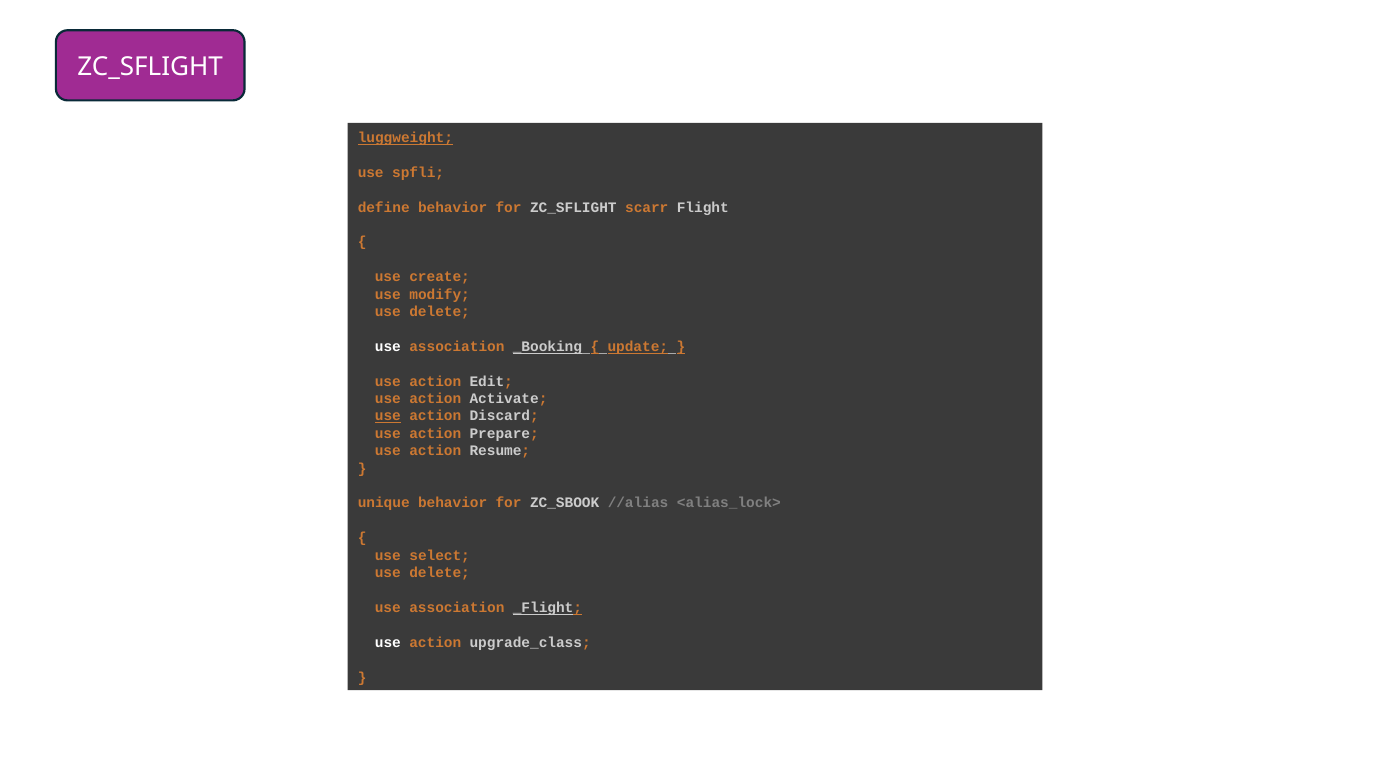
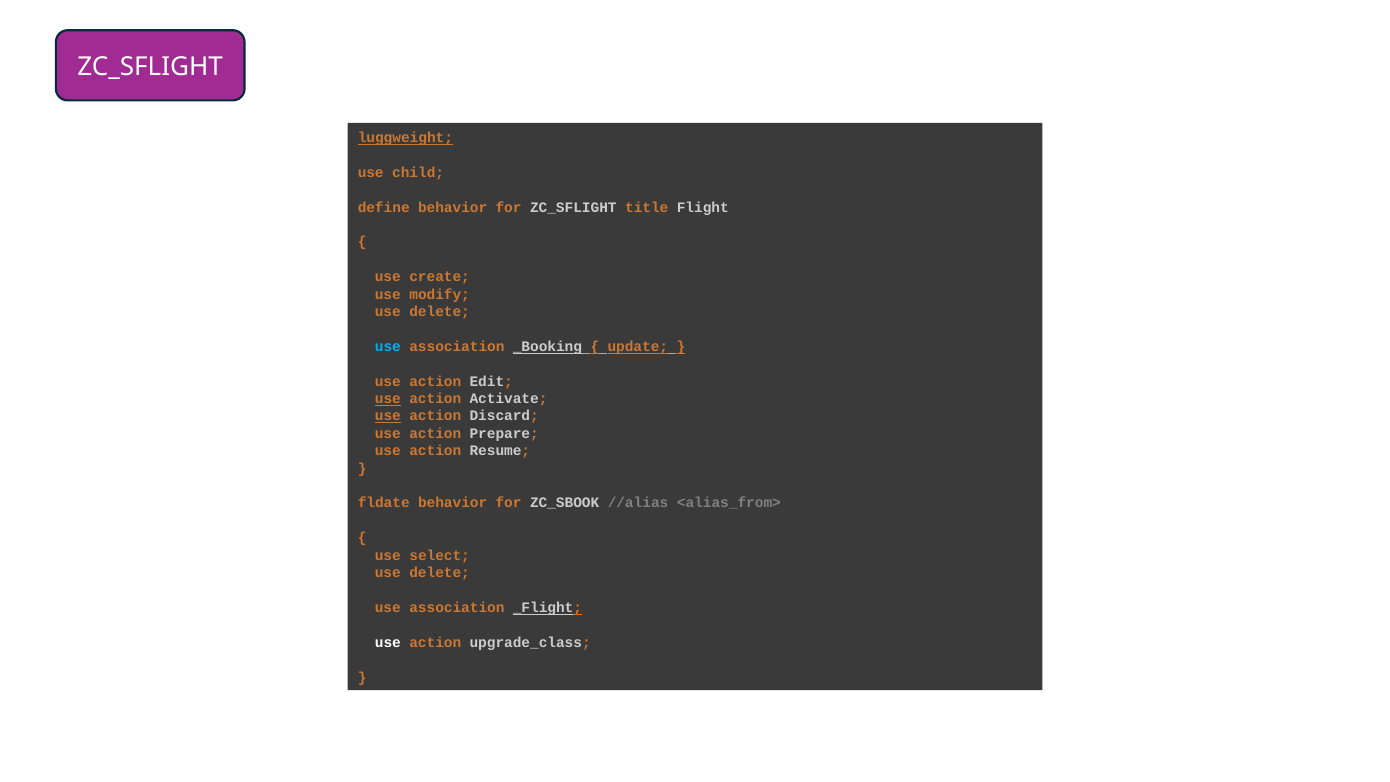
spfli: spfli -> child
scarr: scarr -> title
use at (388, 346) colour: white -> light blue
use at (388, 399) underline: none -> present
unique: unique -> fldate
<alias_lock>: <alias_lock> -> <alias_from>
